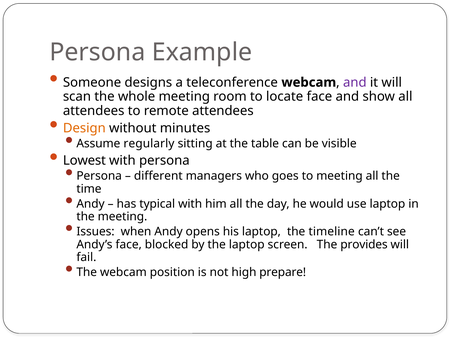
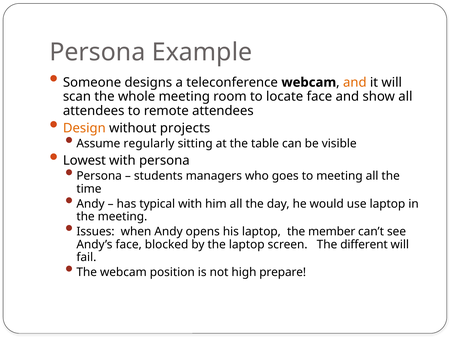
and at (355, 82) colour: purple -> orange
minutes: minutes -> projects
different: different -> students
timeline: timeline -> member
provides: provides -> different
